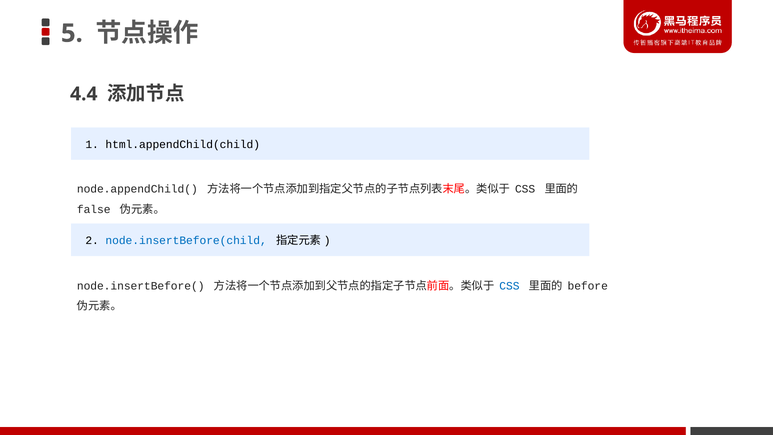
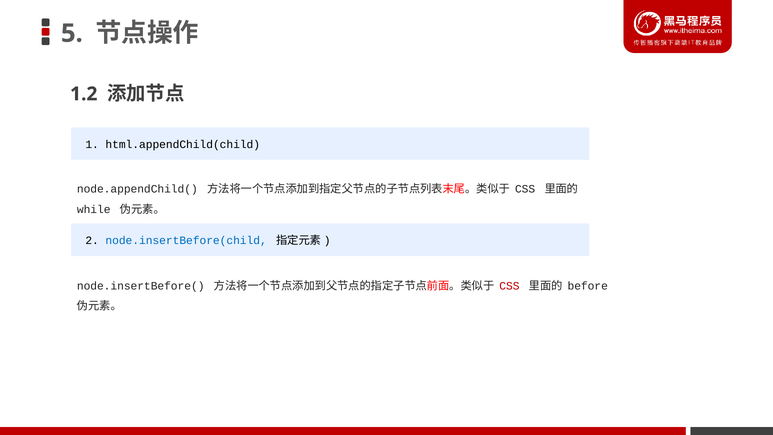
4.4: 4.4 -> 1.2
false: false -> while
CSS at (509, 286) colour: blue -> red
